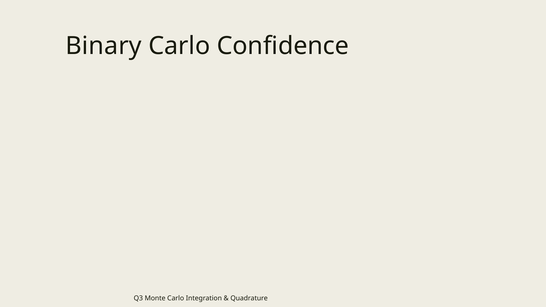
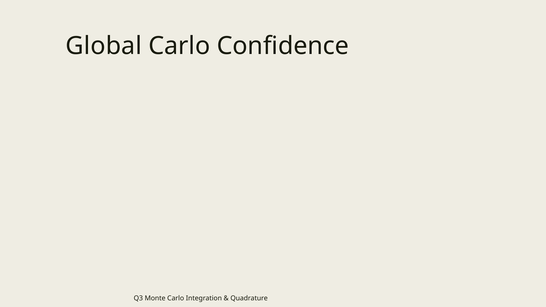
Binary: Binary -> Global
